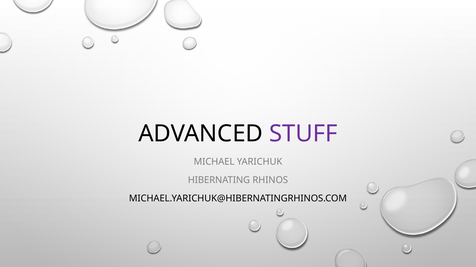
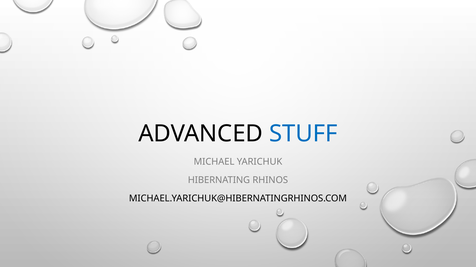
STUFF colour: purple -> blue
